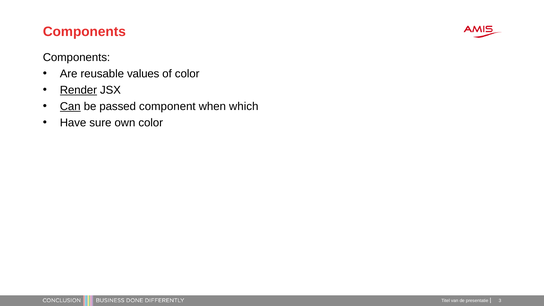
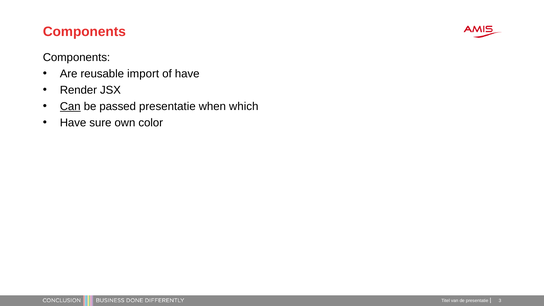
values: values -> import
of color: color -> have
Render underline: present -> none
passed component: component -> presentatie
